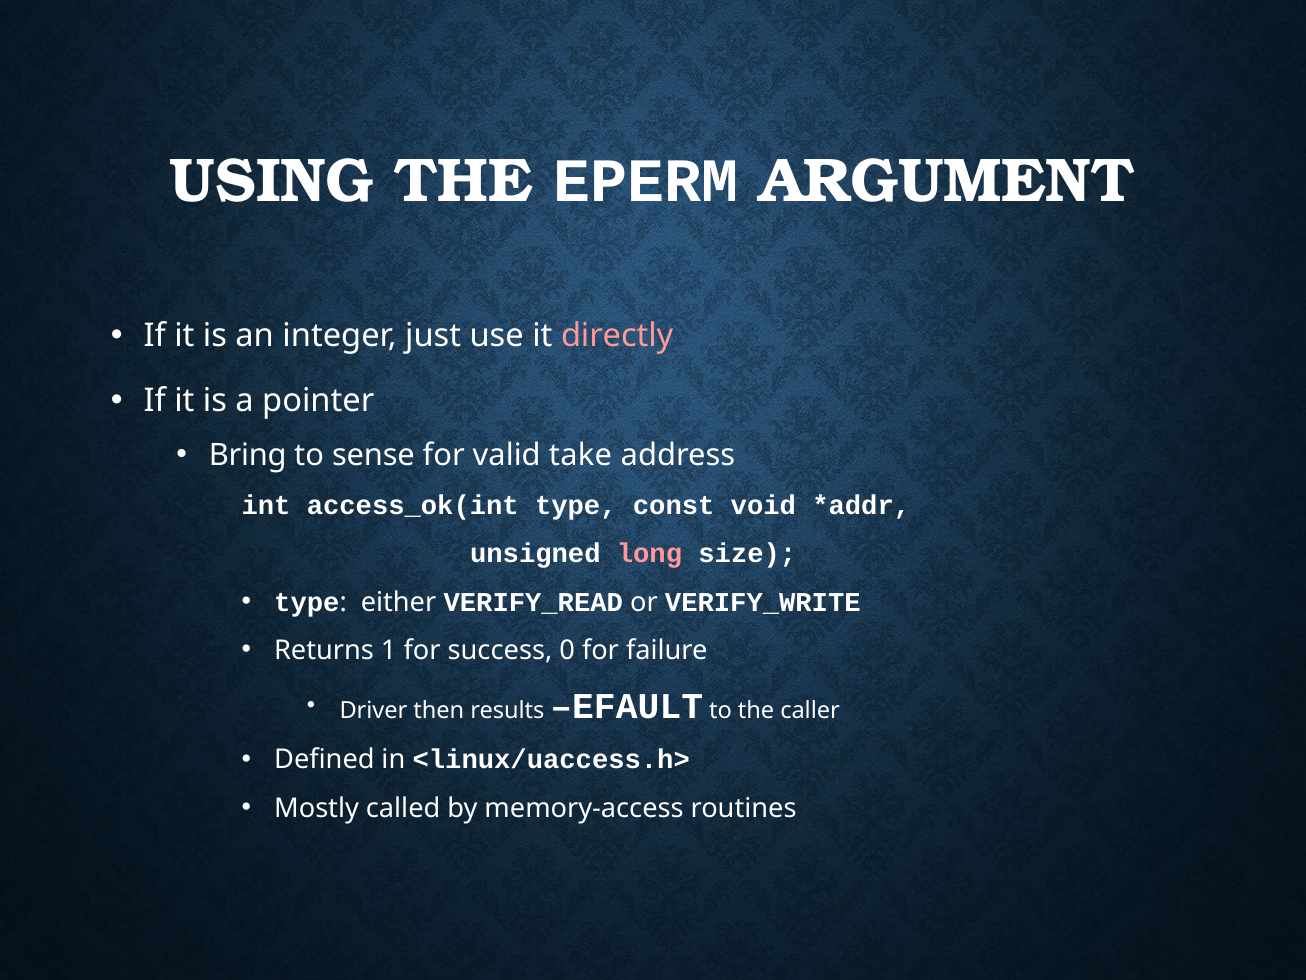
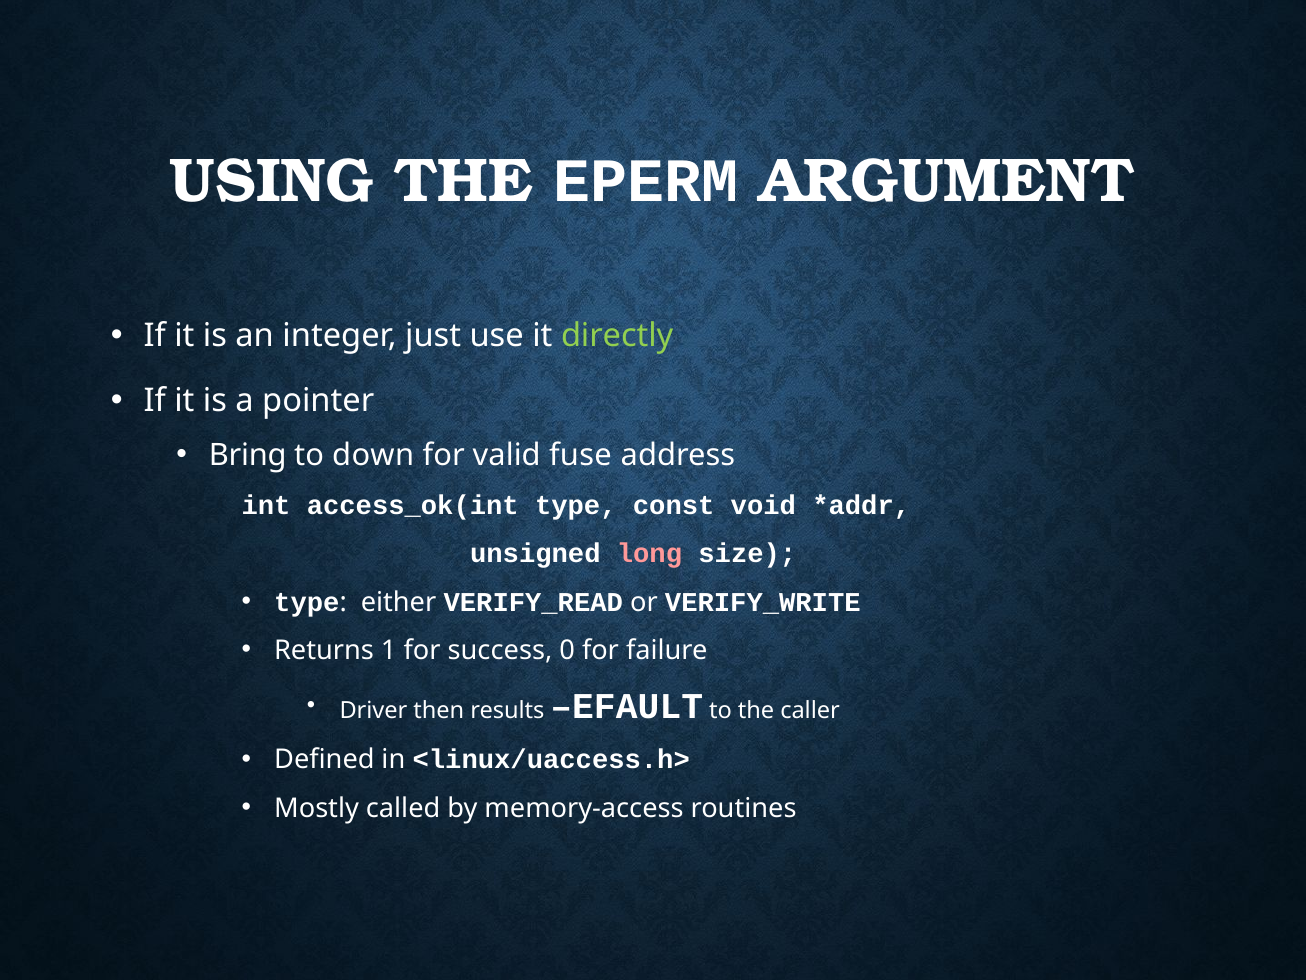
directly colour: pink -> light green
sense: sense -> down
take: take -> fuse
